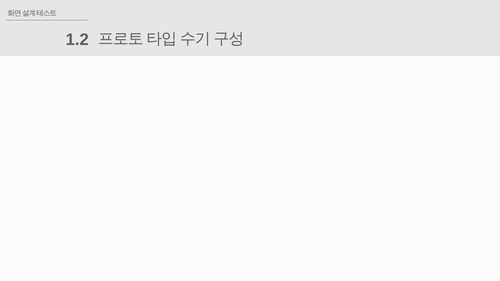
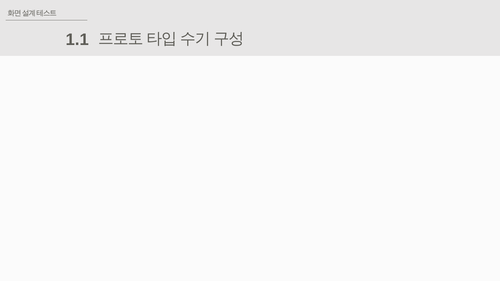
1.2: 1.2 -> 1.1
